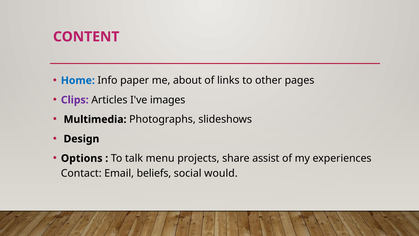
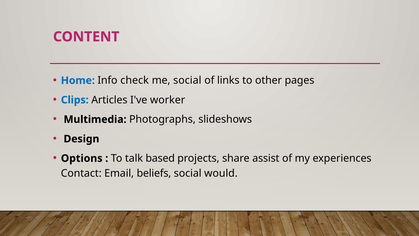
paper: paper -> check
me about: about -> social
Clips colour: purple -> blue
images: images -> worker
menu: menu -> based
